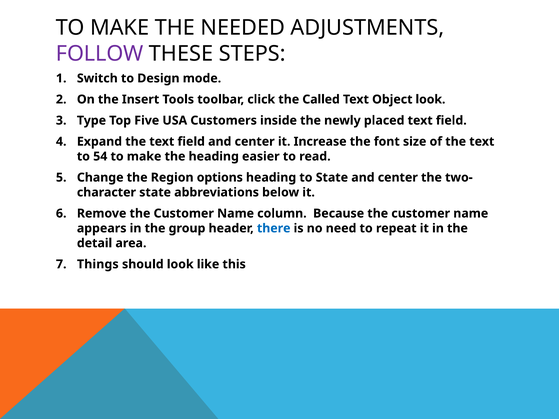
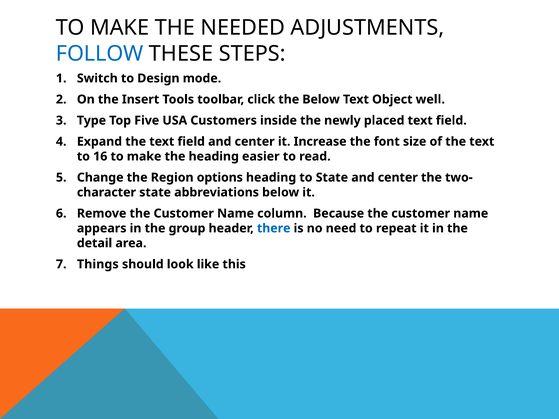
FOLLOW colour: purple -> blue
the Called: Called -> Below
Object look: look -> well
54: 54 -> 16
